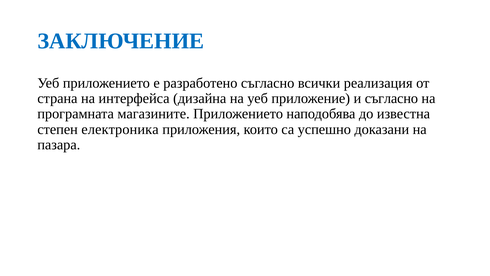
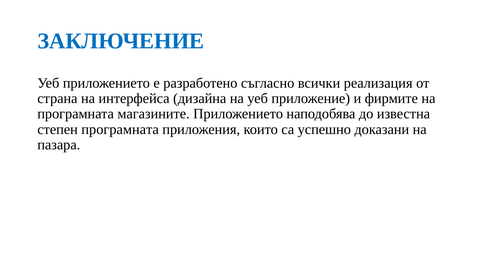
и съгласно: съгласно -> фирмите
степен електроника: електроника -> програмната
